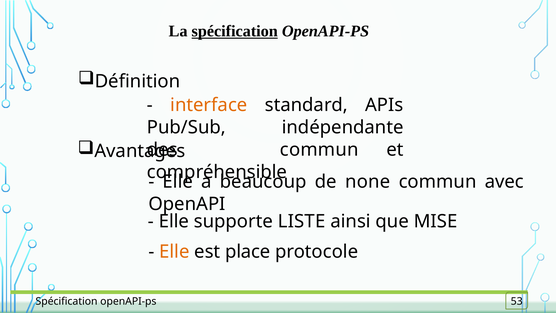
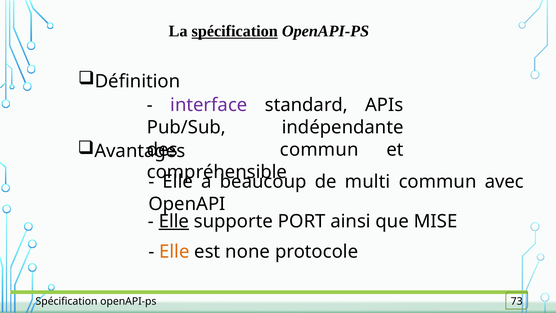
interface colour: orange -> purple
none: none -> multi
Elle at (174, 221) underline: none -> present
LISTE: LISTE -> PORT
place: place -> none
53: 53 -> 73
